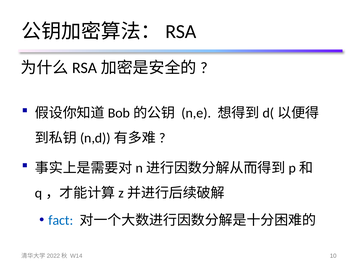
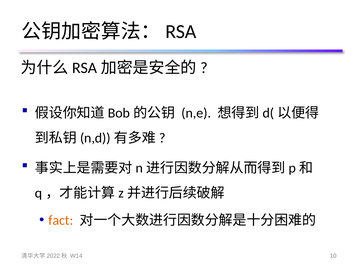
fact colour: blue -> orange
